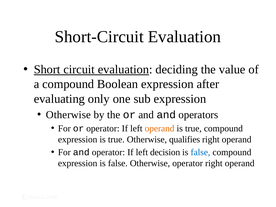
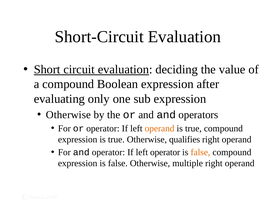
left decision: decision -> operator
false at (200, 152) colour: blue -> orange
Otherwise operator: operator -> multiple
